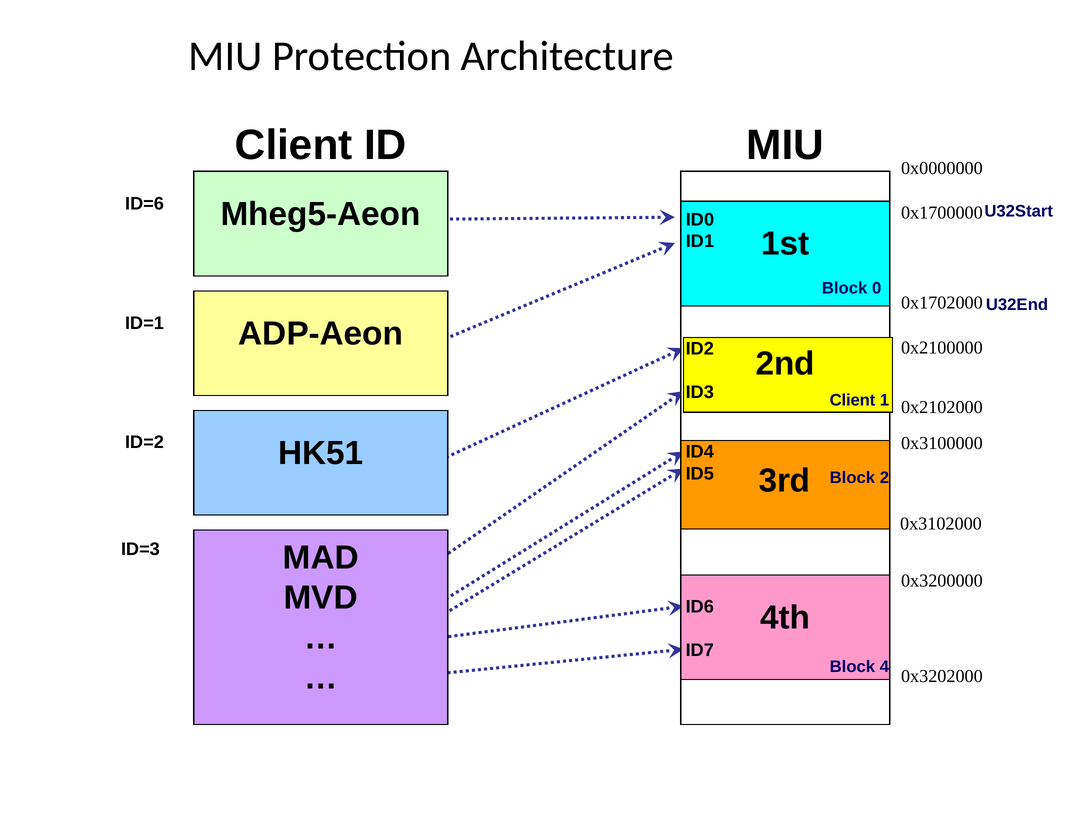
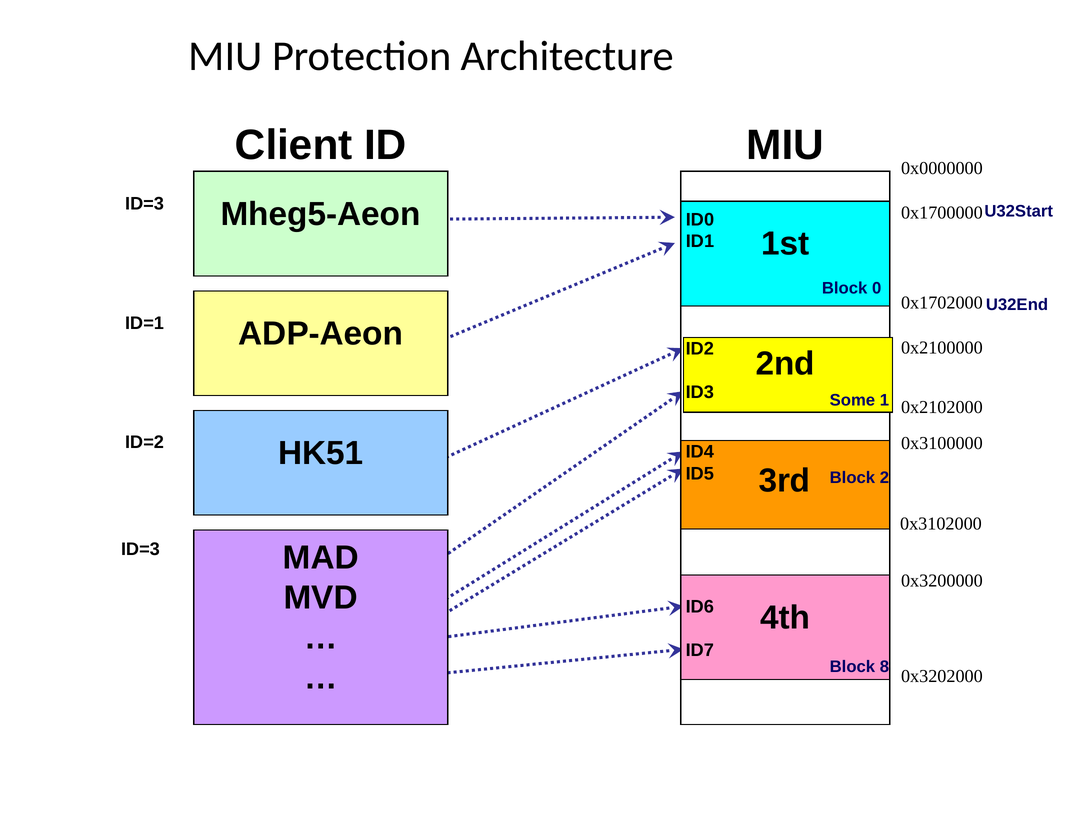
ID=6 at (145, 204): ID=6 -> ID=3
Client at (852, 400): Client -> Some
4: 4 -> 8
